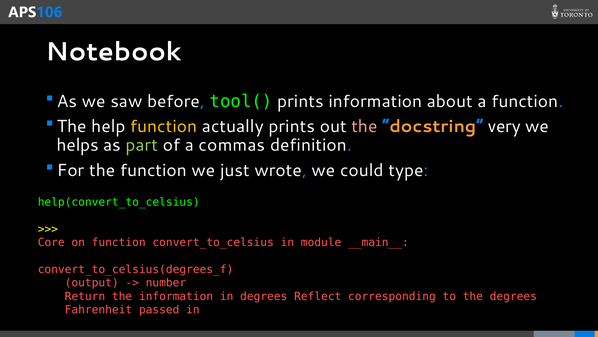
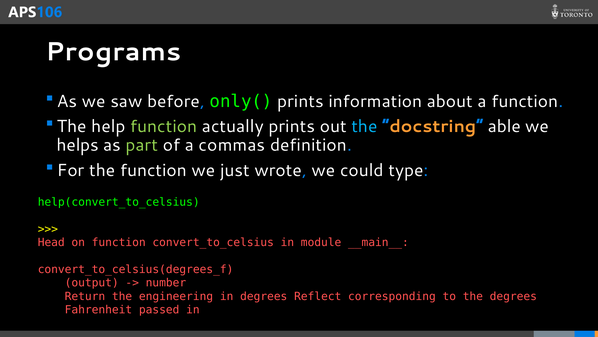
Notebook: Notebook -> Programs
tool(: tool( -> only(
function at (164, 126) colour: yellow -> light green
the at (364, 126) colour: pink -> light blue
very: very -> able
Core: Core -> Head
the information: information -> engineering
